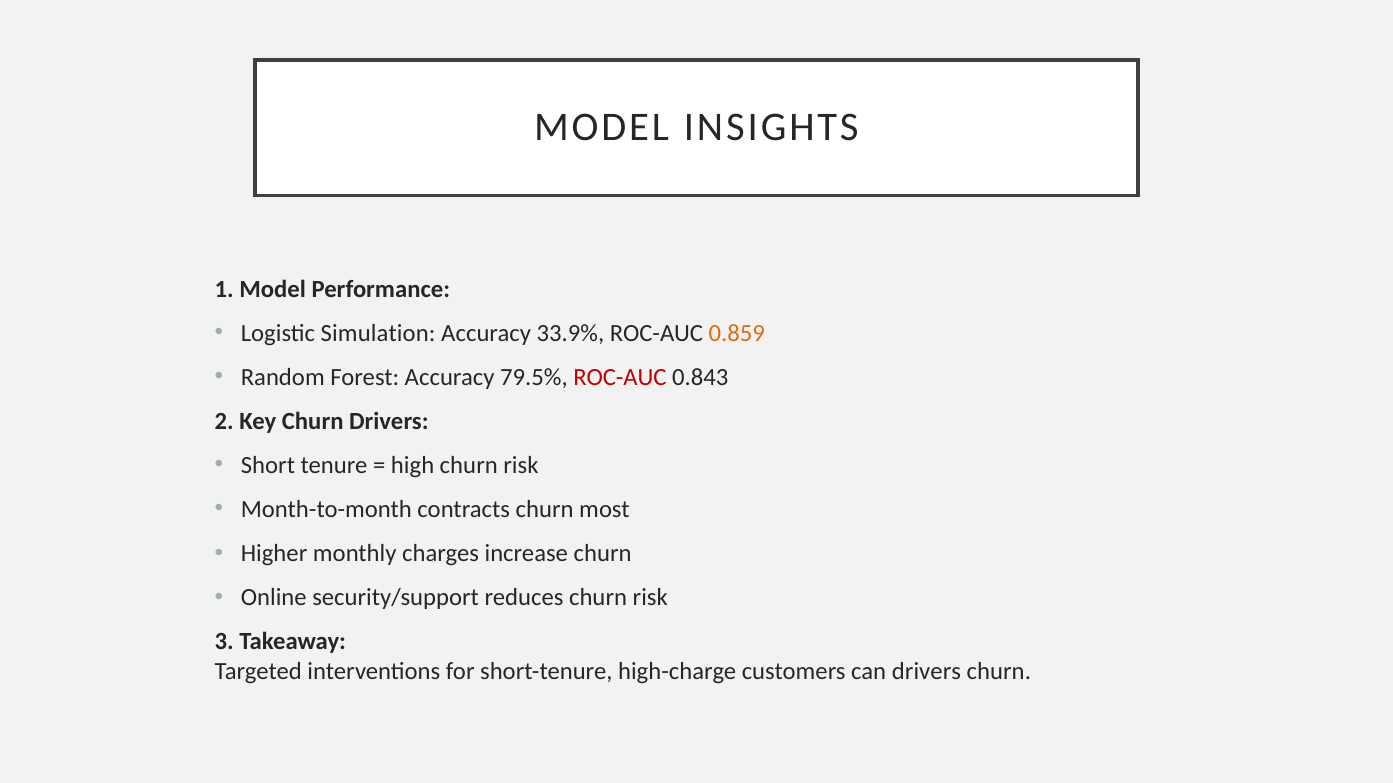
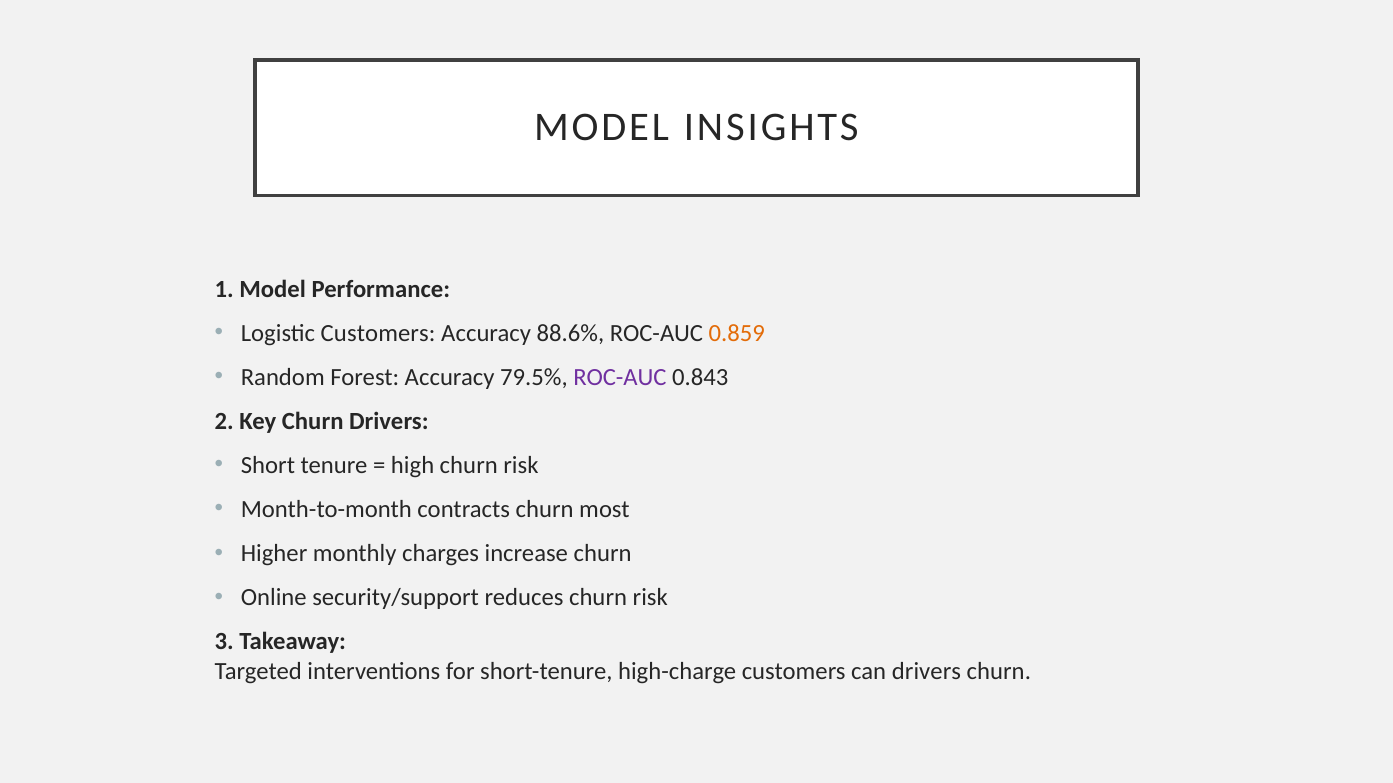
Logistic Simulation: Simulation -> Customers
33.9%: 33.9% -> 88.6%
ROC-AUC at (620, 377) colour: red -> purple
